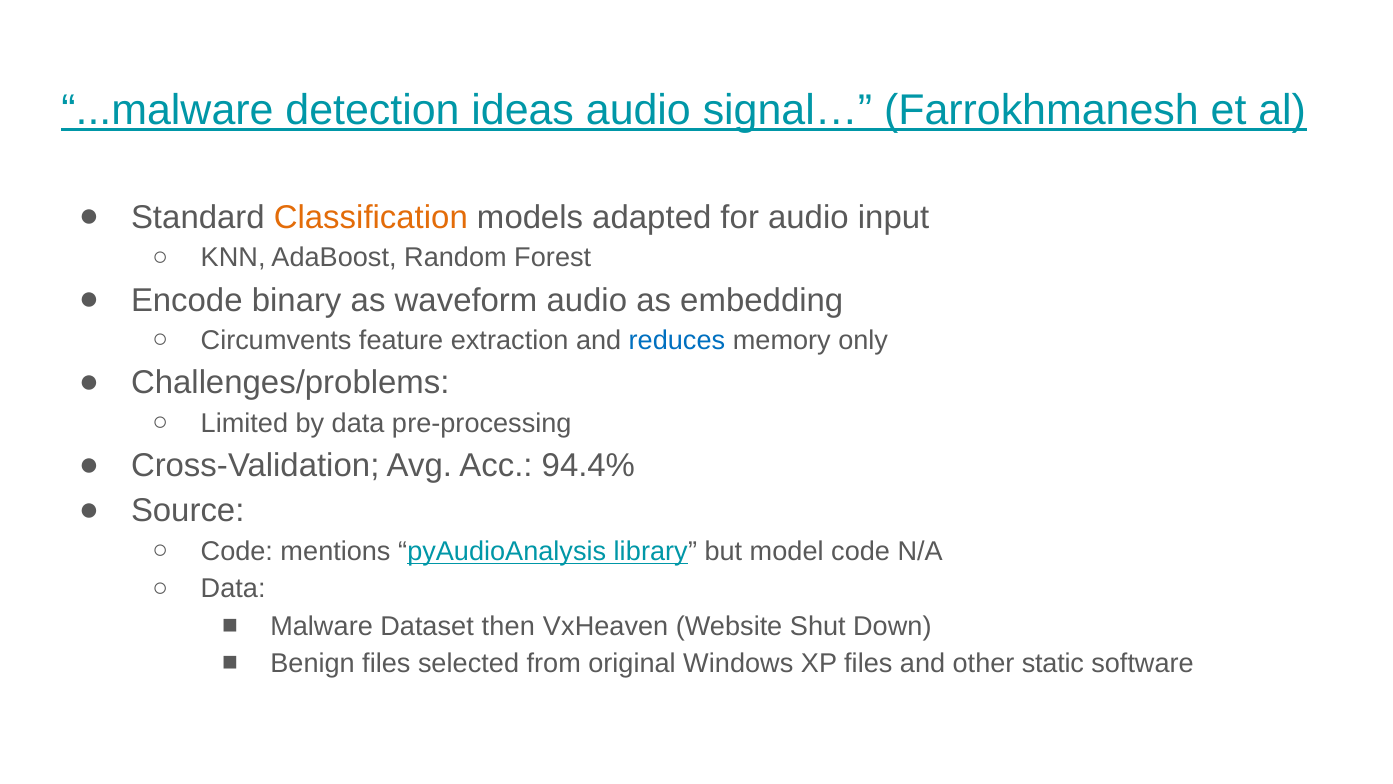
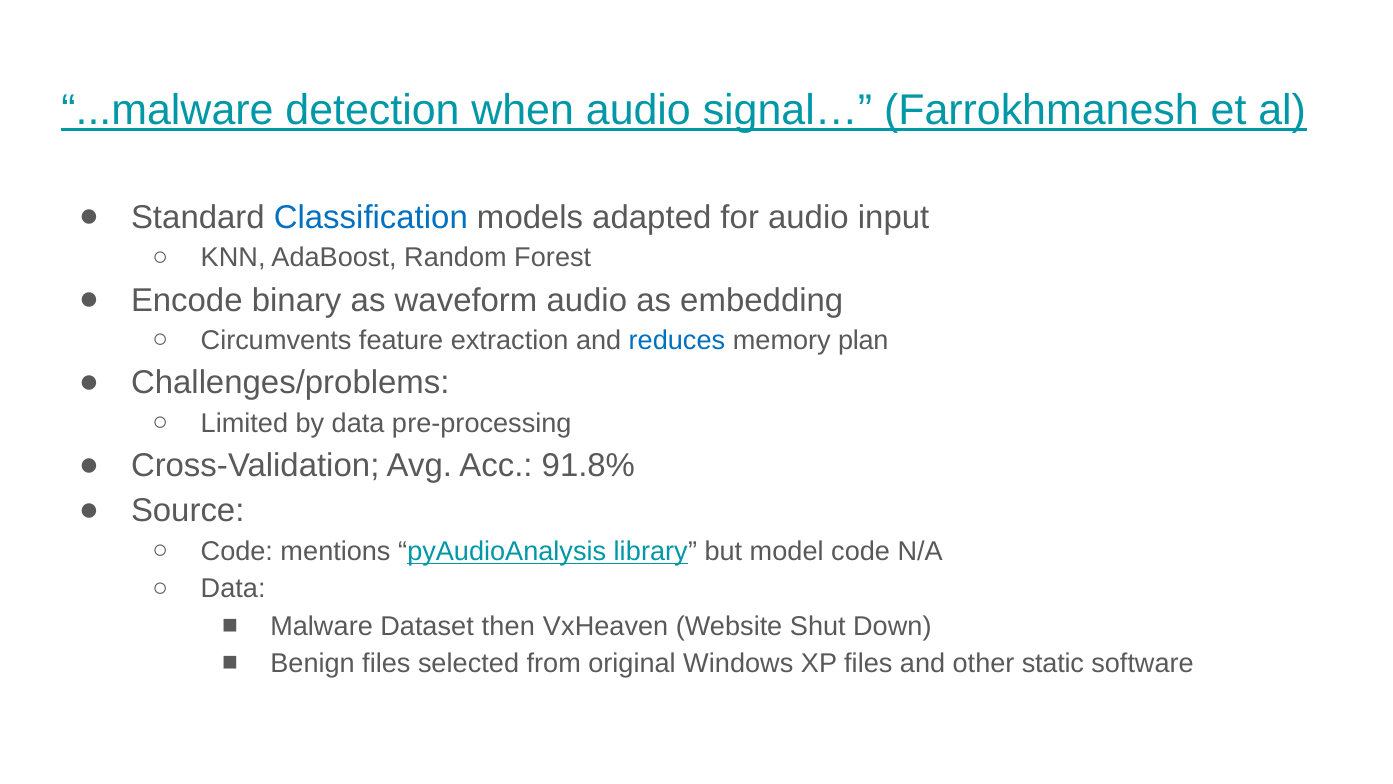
ideas: ideas -> when
Classification colour: orange -> blue
only: only -> plan
94.4%: 94.4% -> 91.8%
